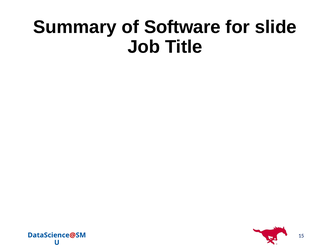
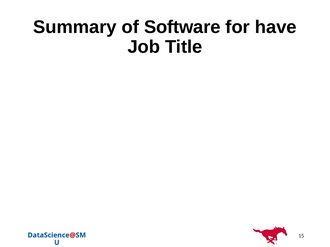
slide: slide -> have
